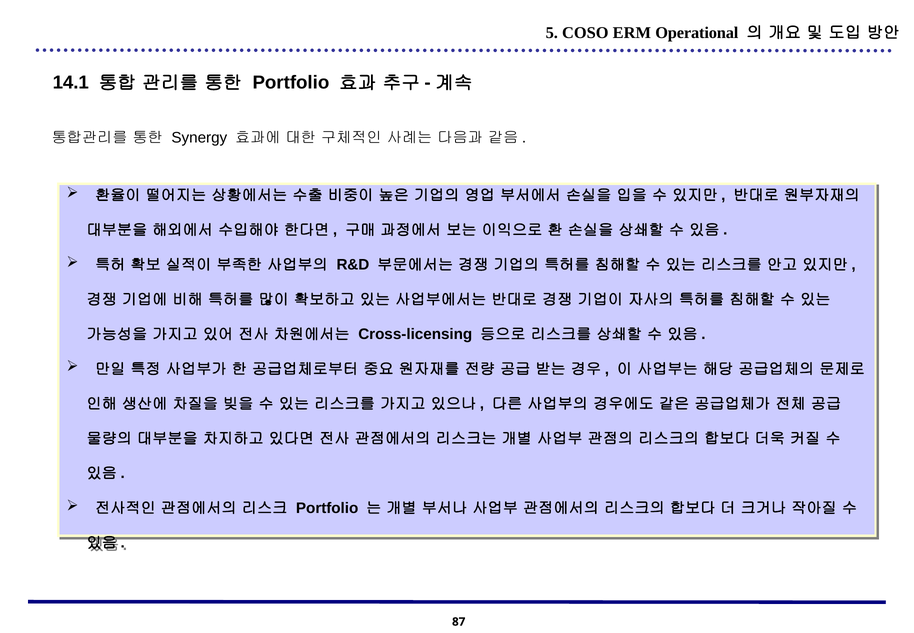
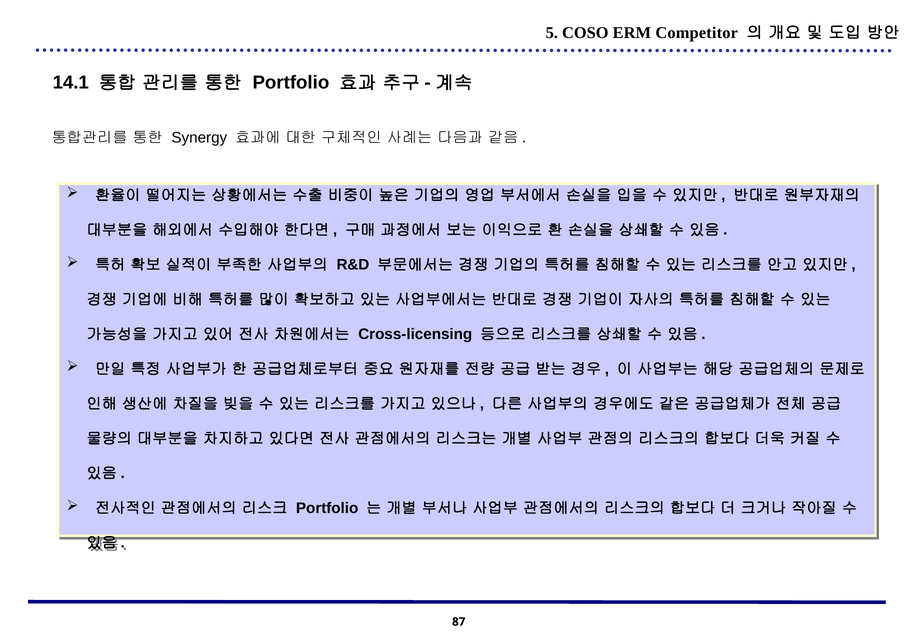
Operational: Operational -> Competitor
